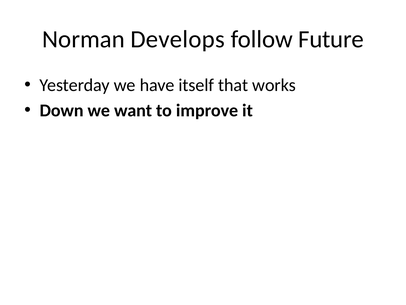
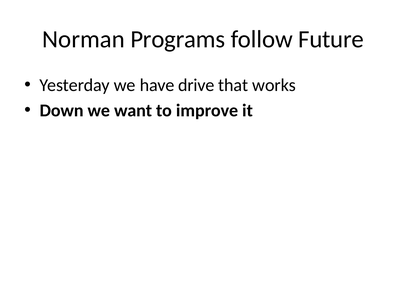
Develops: Develops -> Programs
itself: itself -> drive
